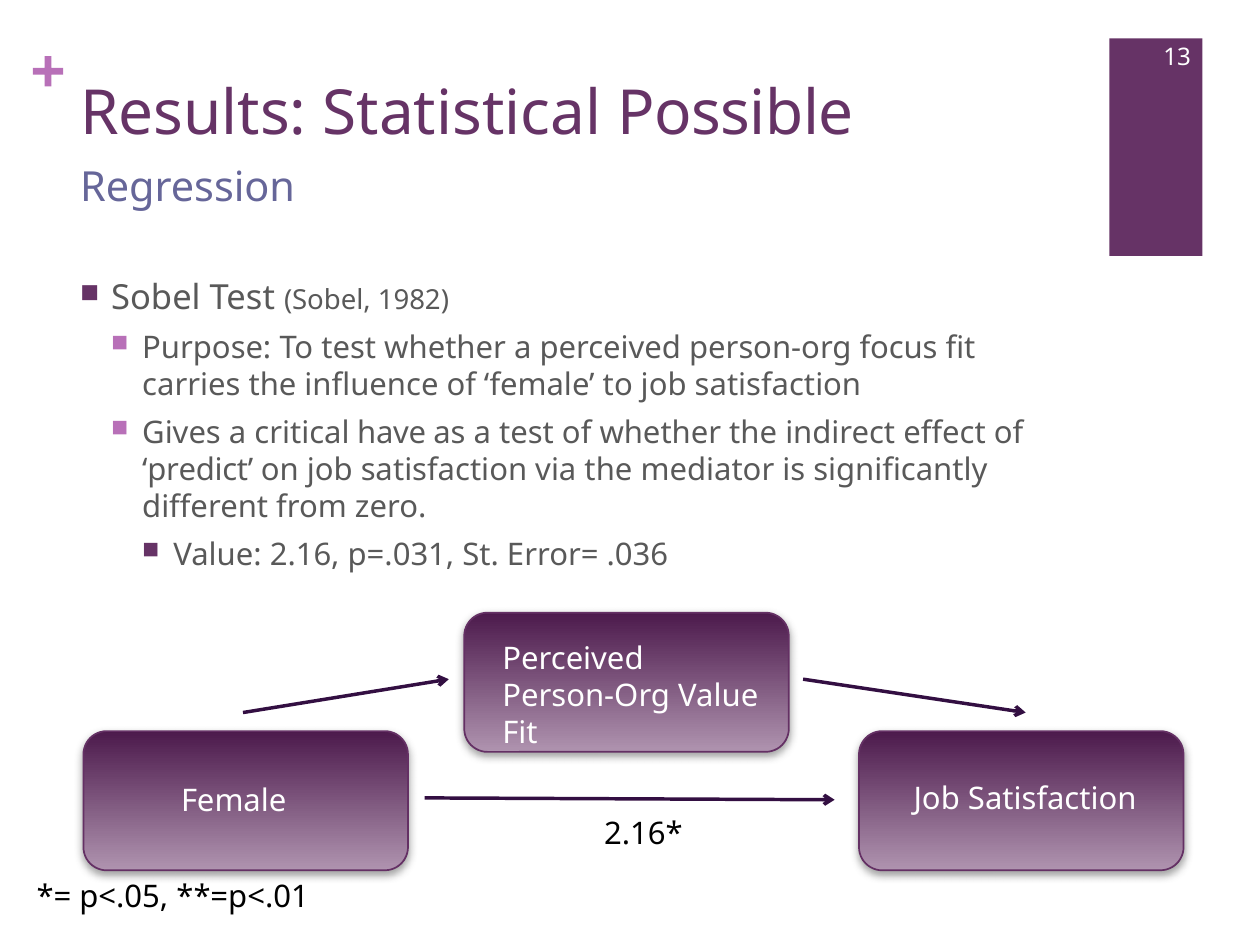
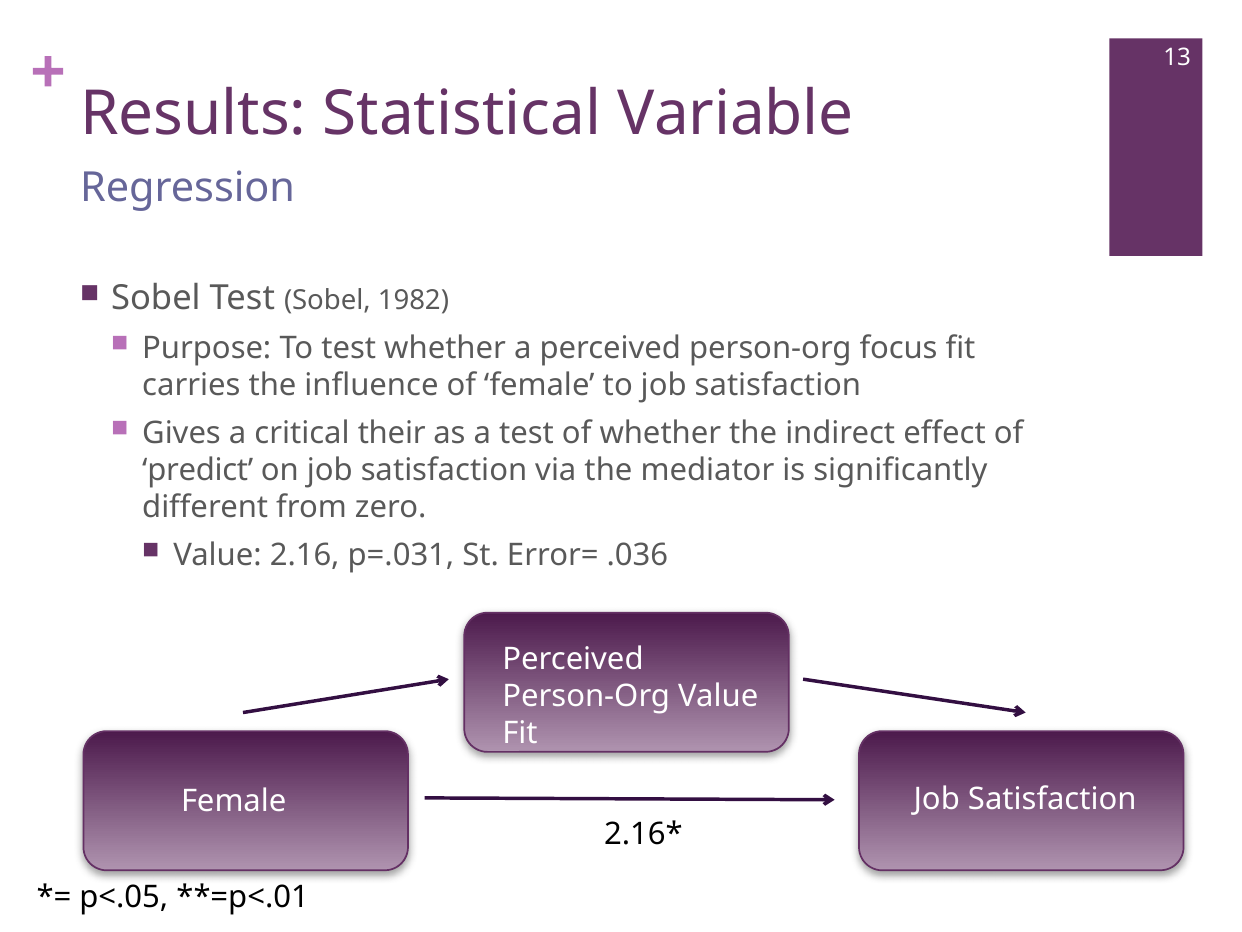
Possible: Possible -> Variable
have: have -> their
